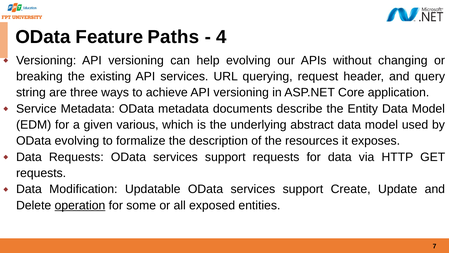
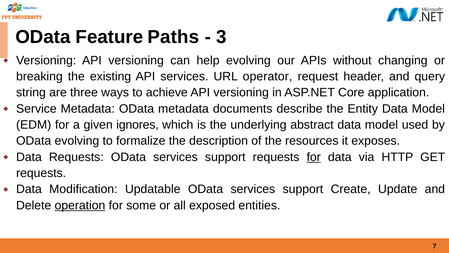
4: 4 -> 3
querying: querying -> operator
various: various -> ignores
for at (314, 157) underline: none -> present
